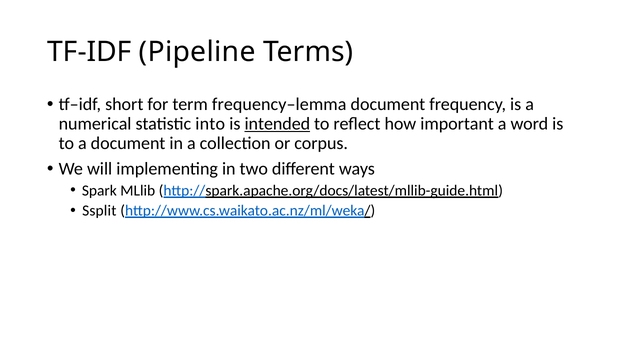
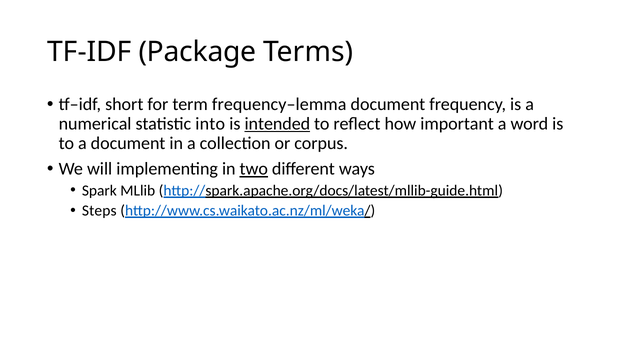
Pipeline: Pipeline -> Package
two underline: none -> present
Ssplit: Ssplit -> Steps
